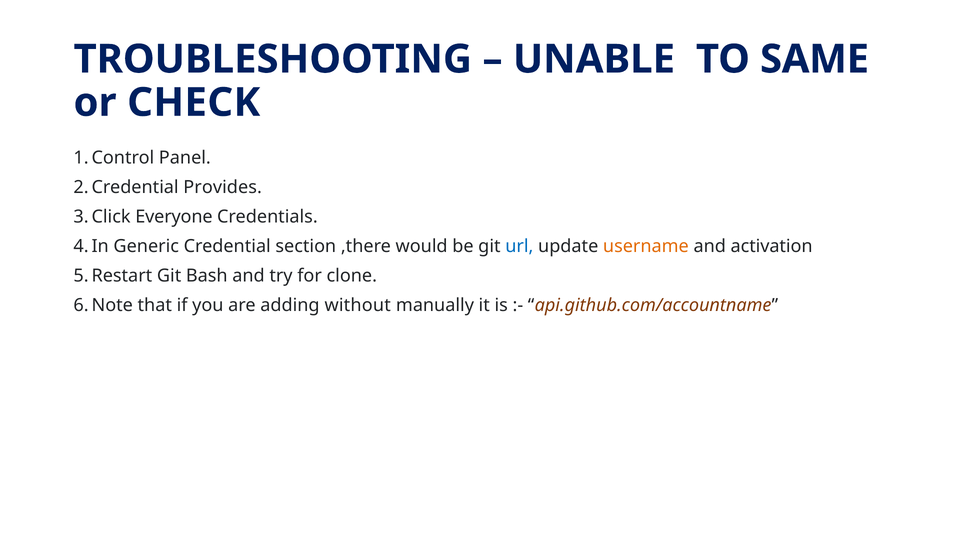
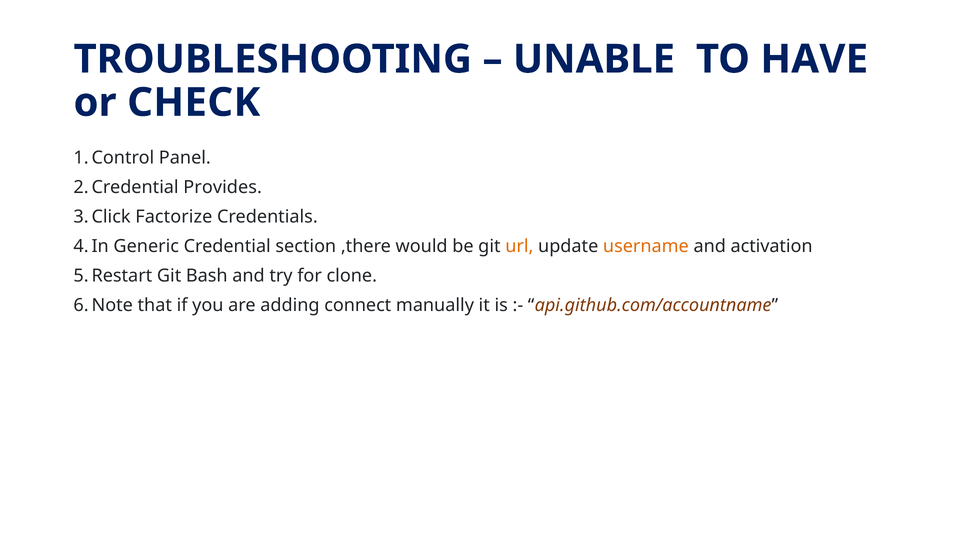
SAME: SAME -> HAVE
Everyone: Everyone -> Factorize
url colour: blue -> orange
without: without -> connect
